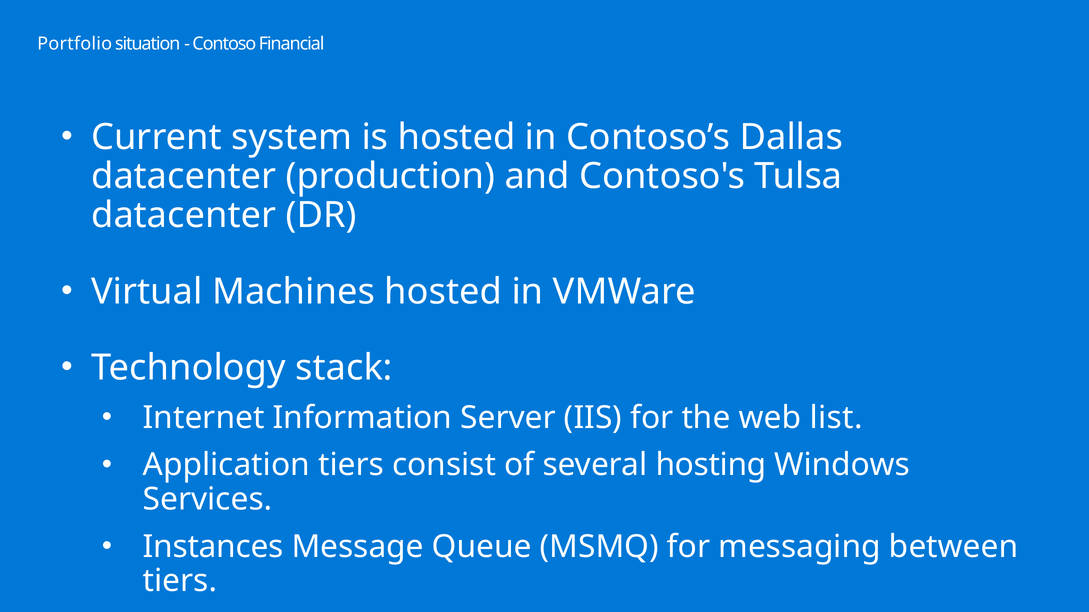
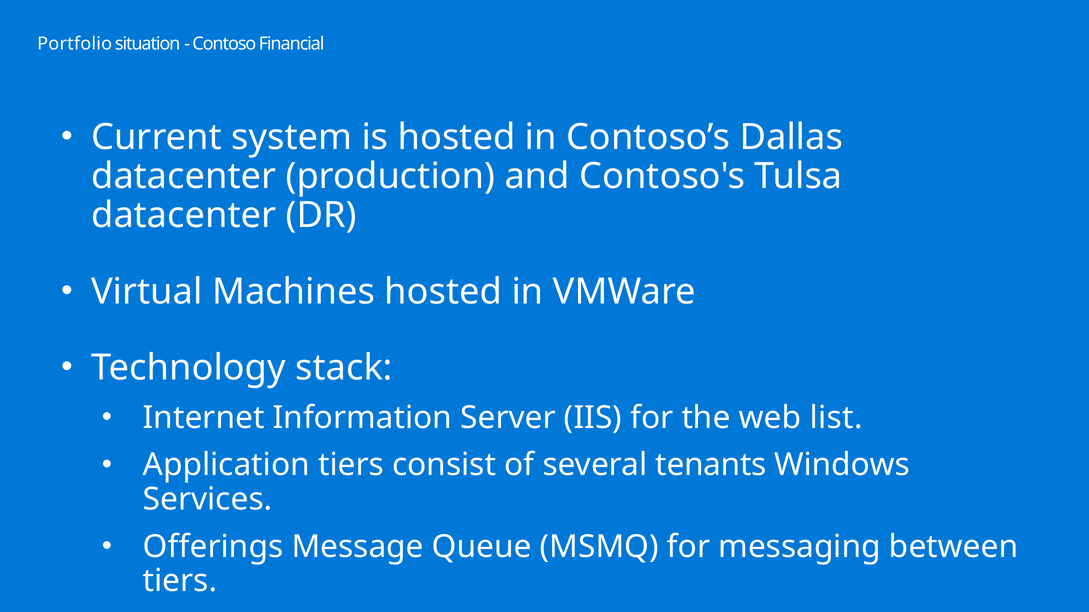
hosting: hosting -> tenants
Instances: Instances -> Offerings
